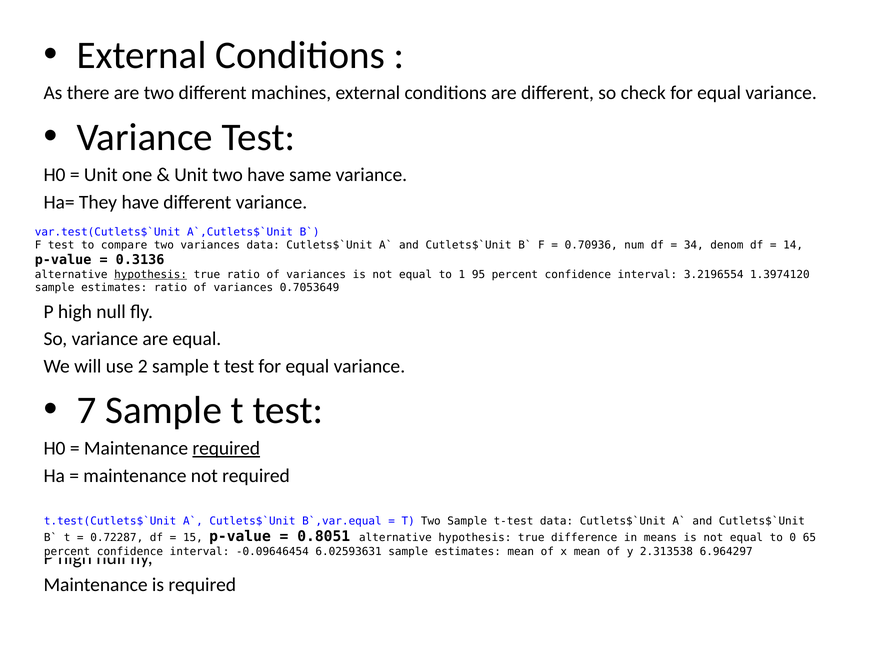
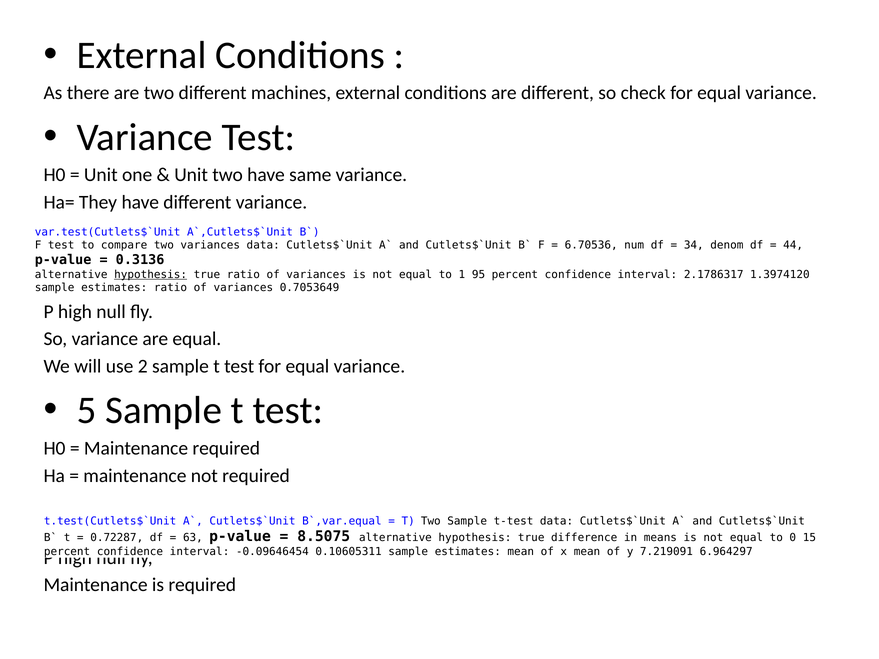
0.70936: 0.70936 -> 6.70536
14: 14 -> 44
3.2196554: 3.2196554 -> 2.1786317
7: 7 -> 5
required at (226, 448) underline: present -> none
15: 15 -> 63
0.8051: 0.8051 -> 8.5075
65: 65 -> 15
6.02593631: 6.02593631 -> 0.10605311
2.313538: 2.313538 -> 7.219091
